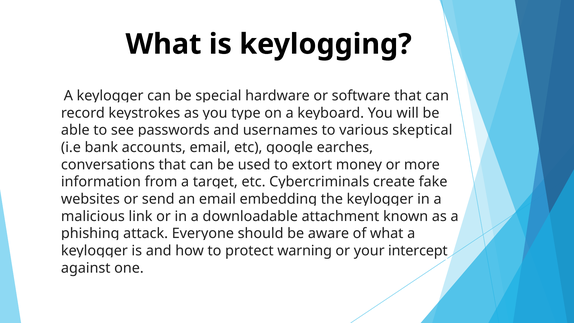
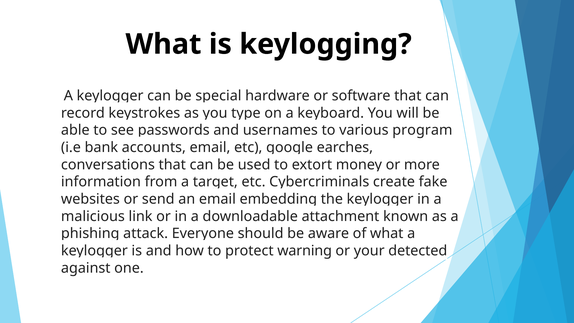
skeptical: skeptical -> program
intercept: intercept -> detected
